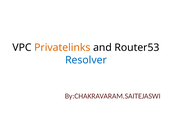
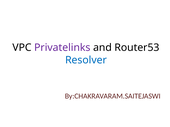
Privatelinks colour: orange -> purple
